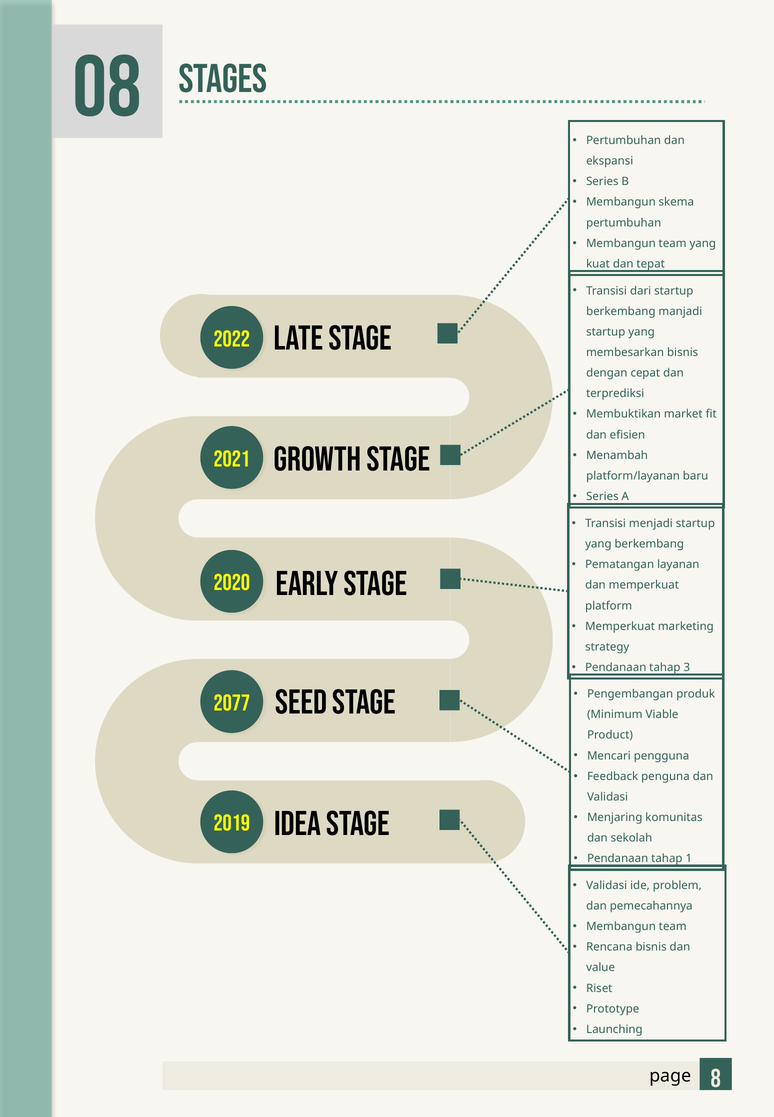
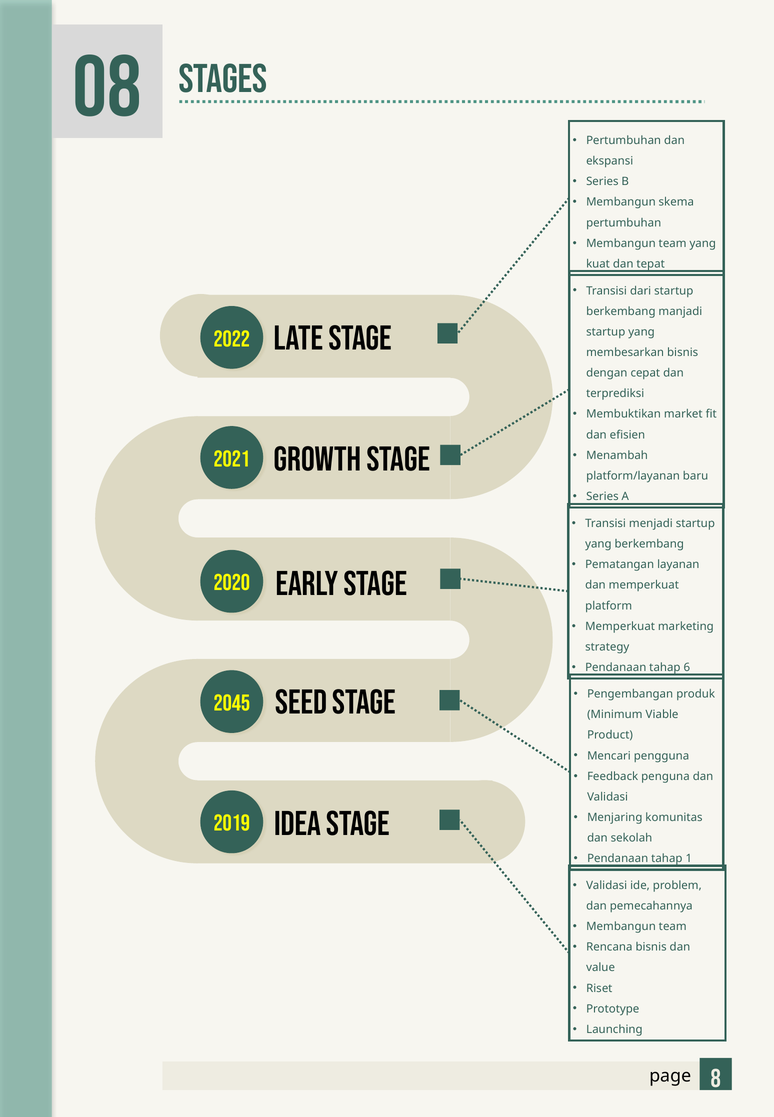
3: 3 -> 6
2077: 2077 -> 2045
